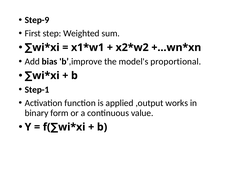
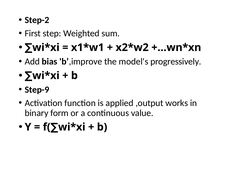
Step-9: Step-9 -> Step-2
proportional: proportional -> progressively
Step-1: Step-1 -> Step-9
